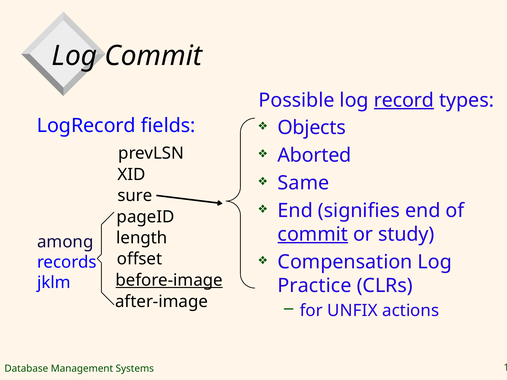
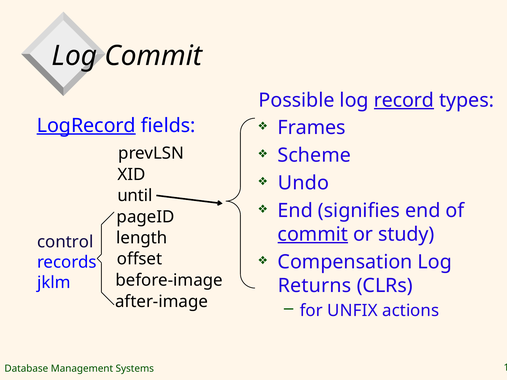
Objects: Objects -> Frames
LogRecord underline: none -> present
Aborted: Aborted -> Scheme
Same: Same -> Undo
sure: sure -> until
among: among -> control
before-image underline: present -> none
Practice: Practice -> Returns
